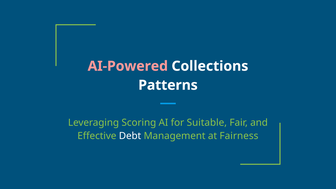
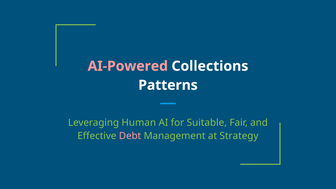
Scoring: Scoring -> Human
Debt colour: white -> pink
Fairness: Fairness -> Strategy
